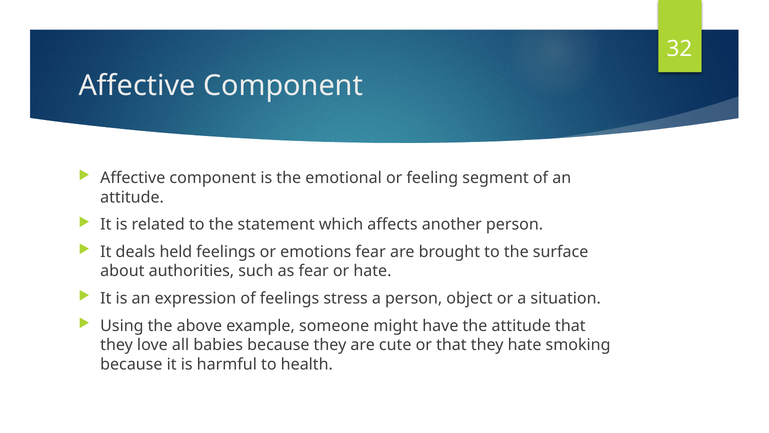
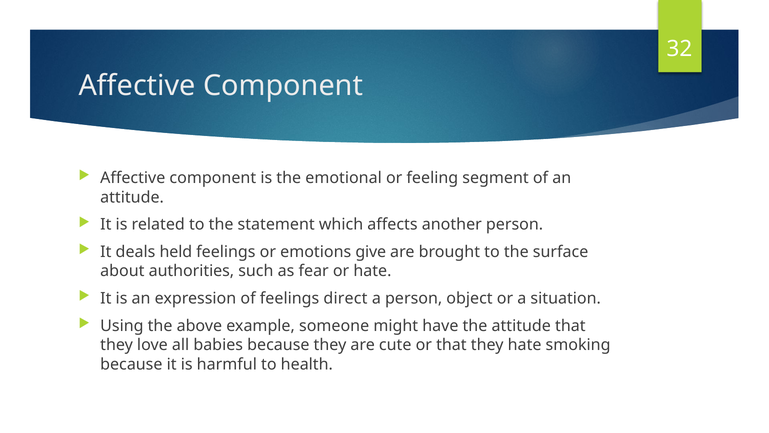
emotions fear: fear -> give
stress: stress -> direct
